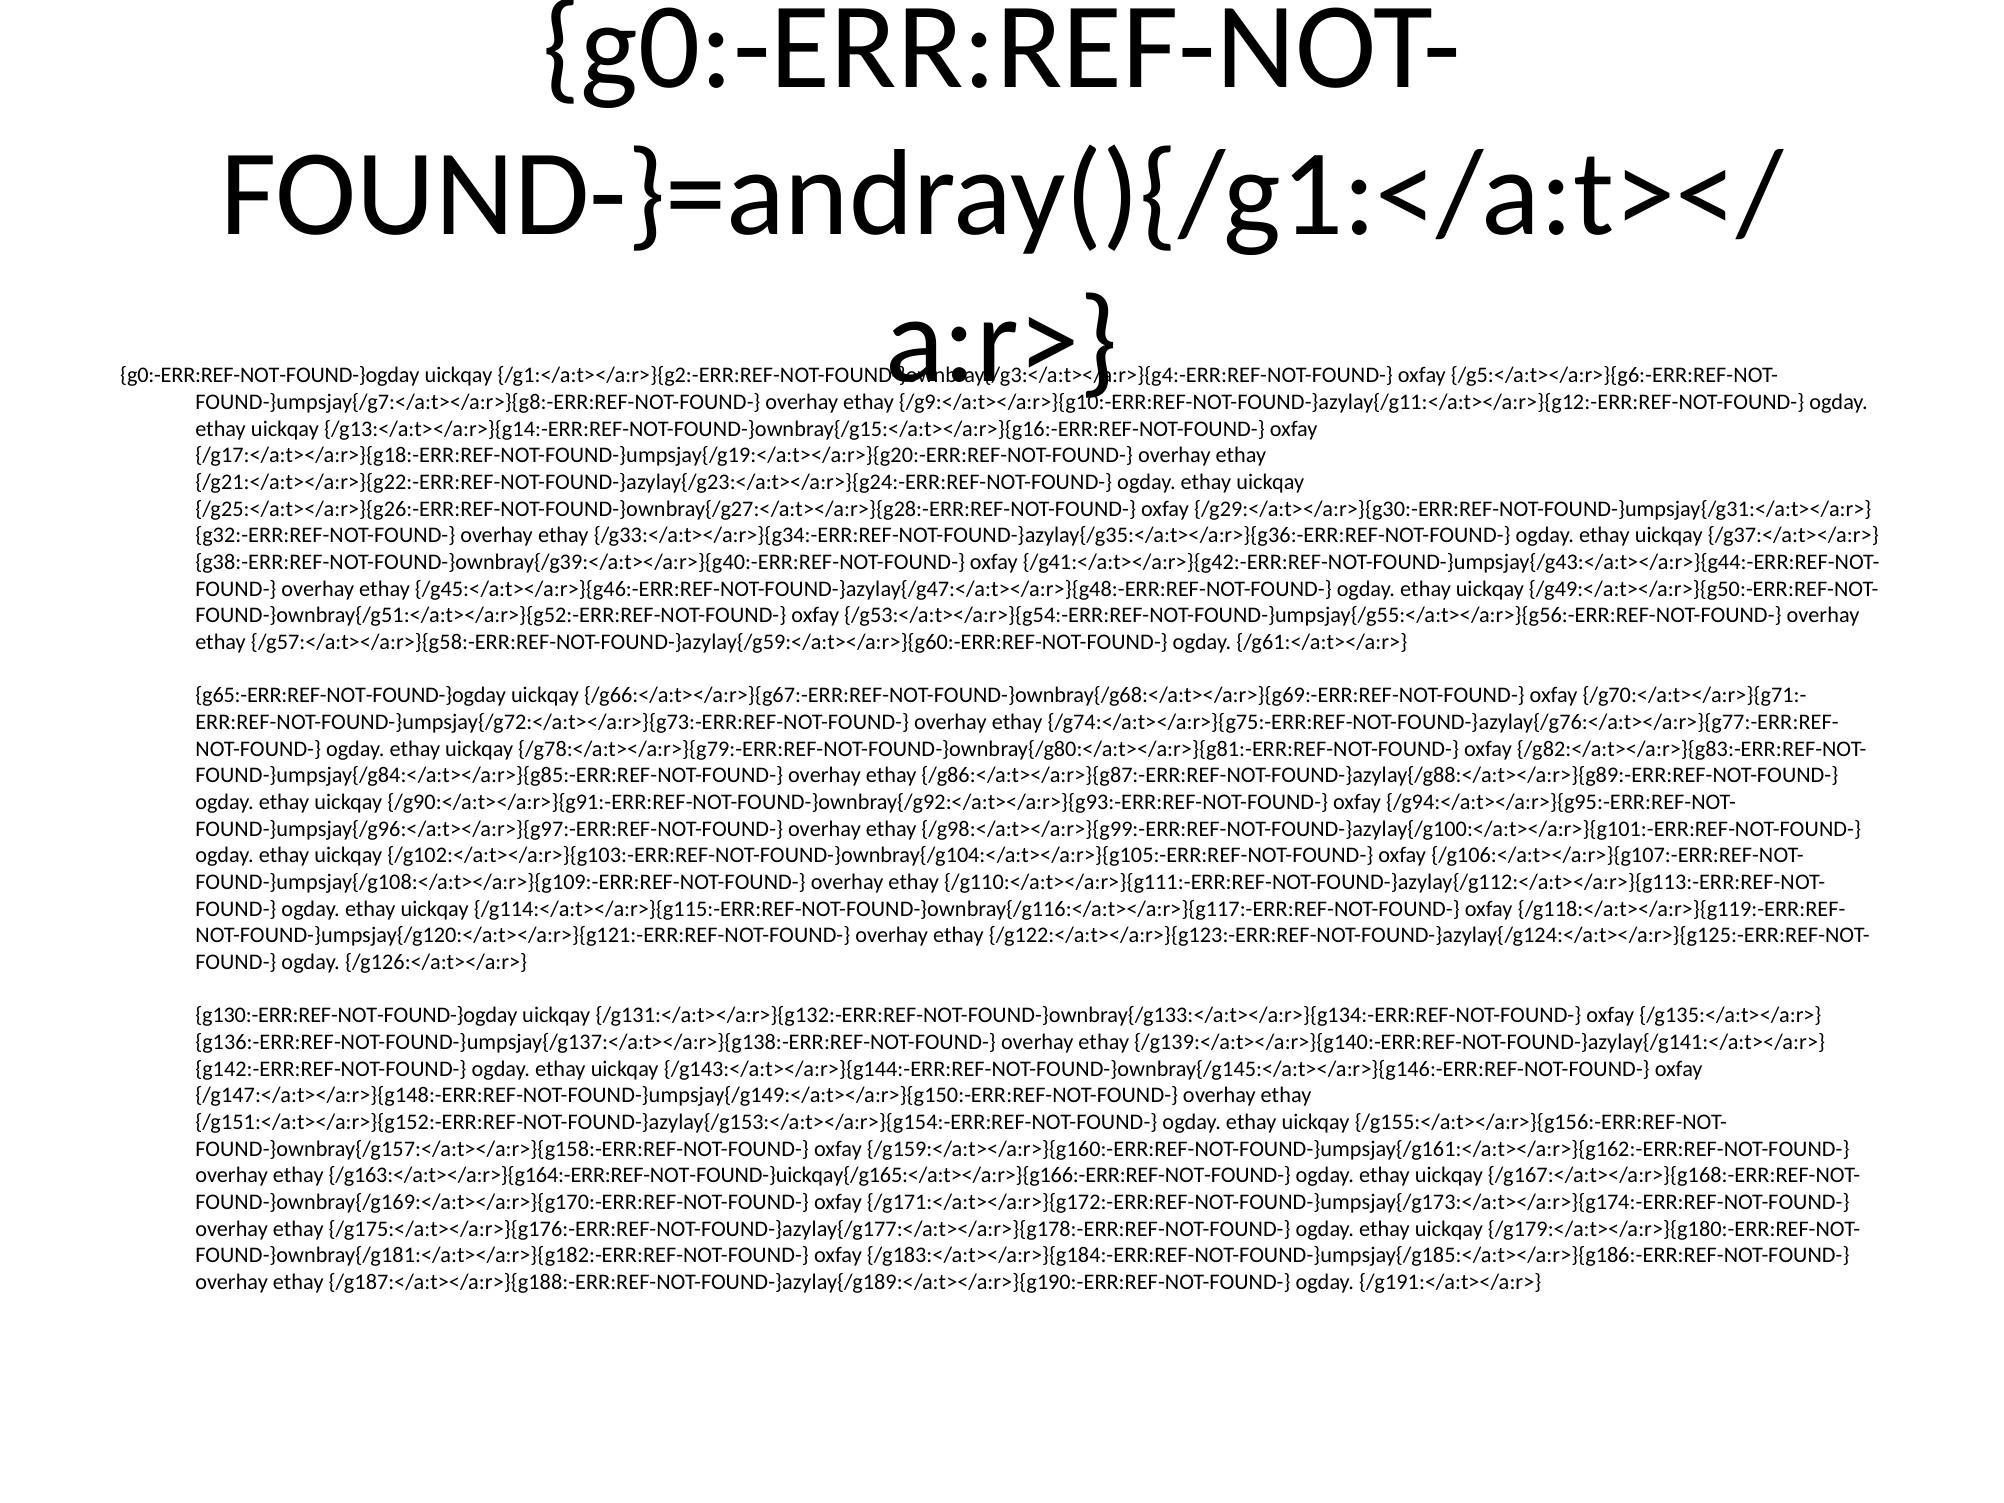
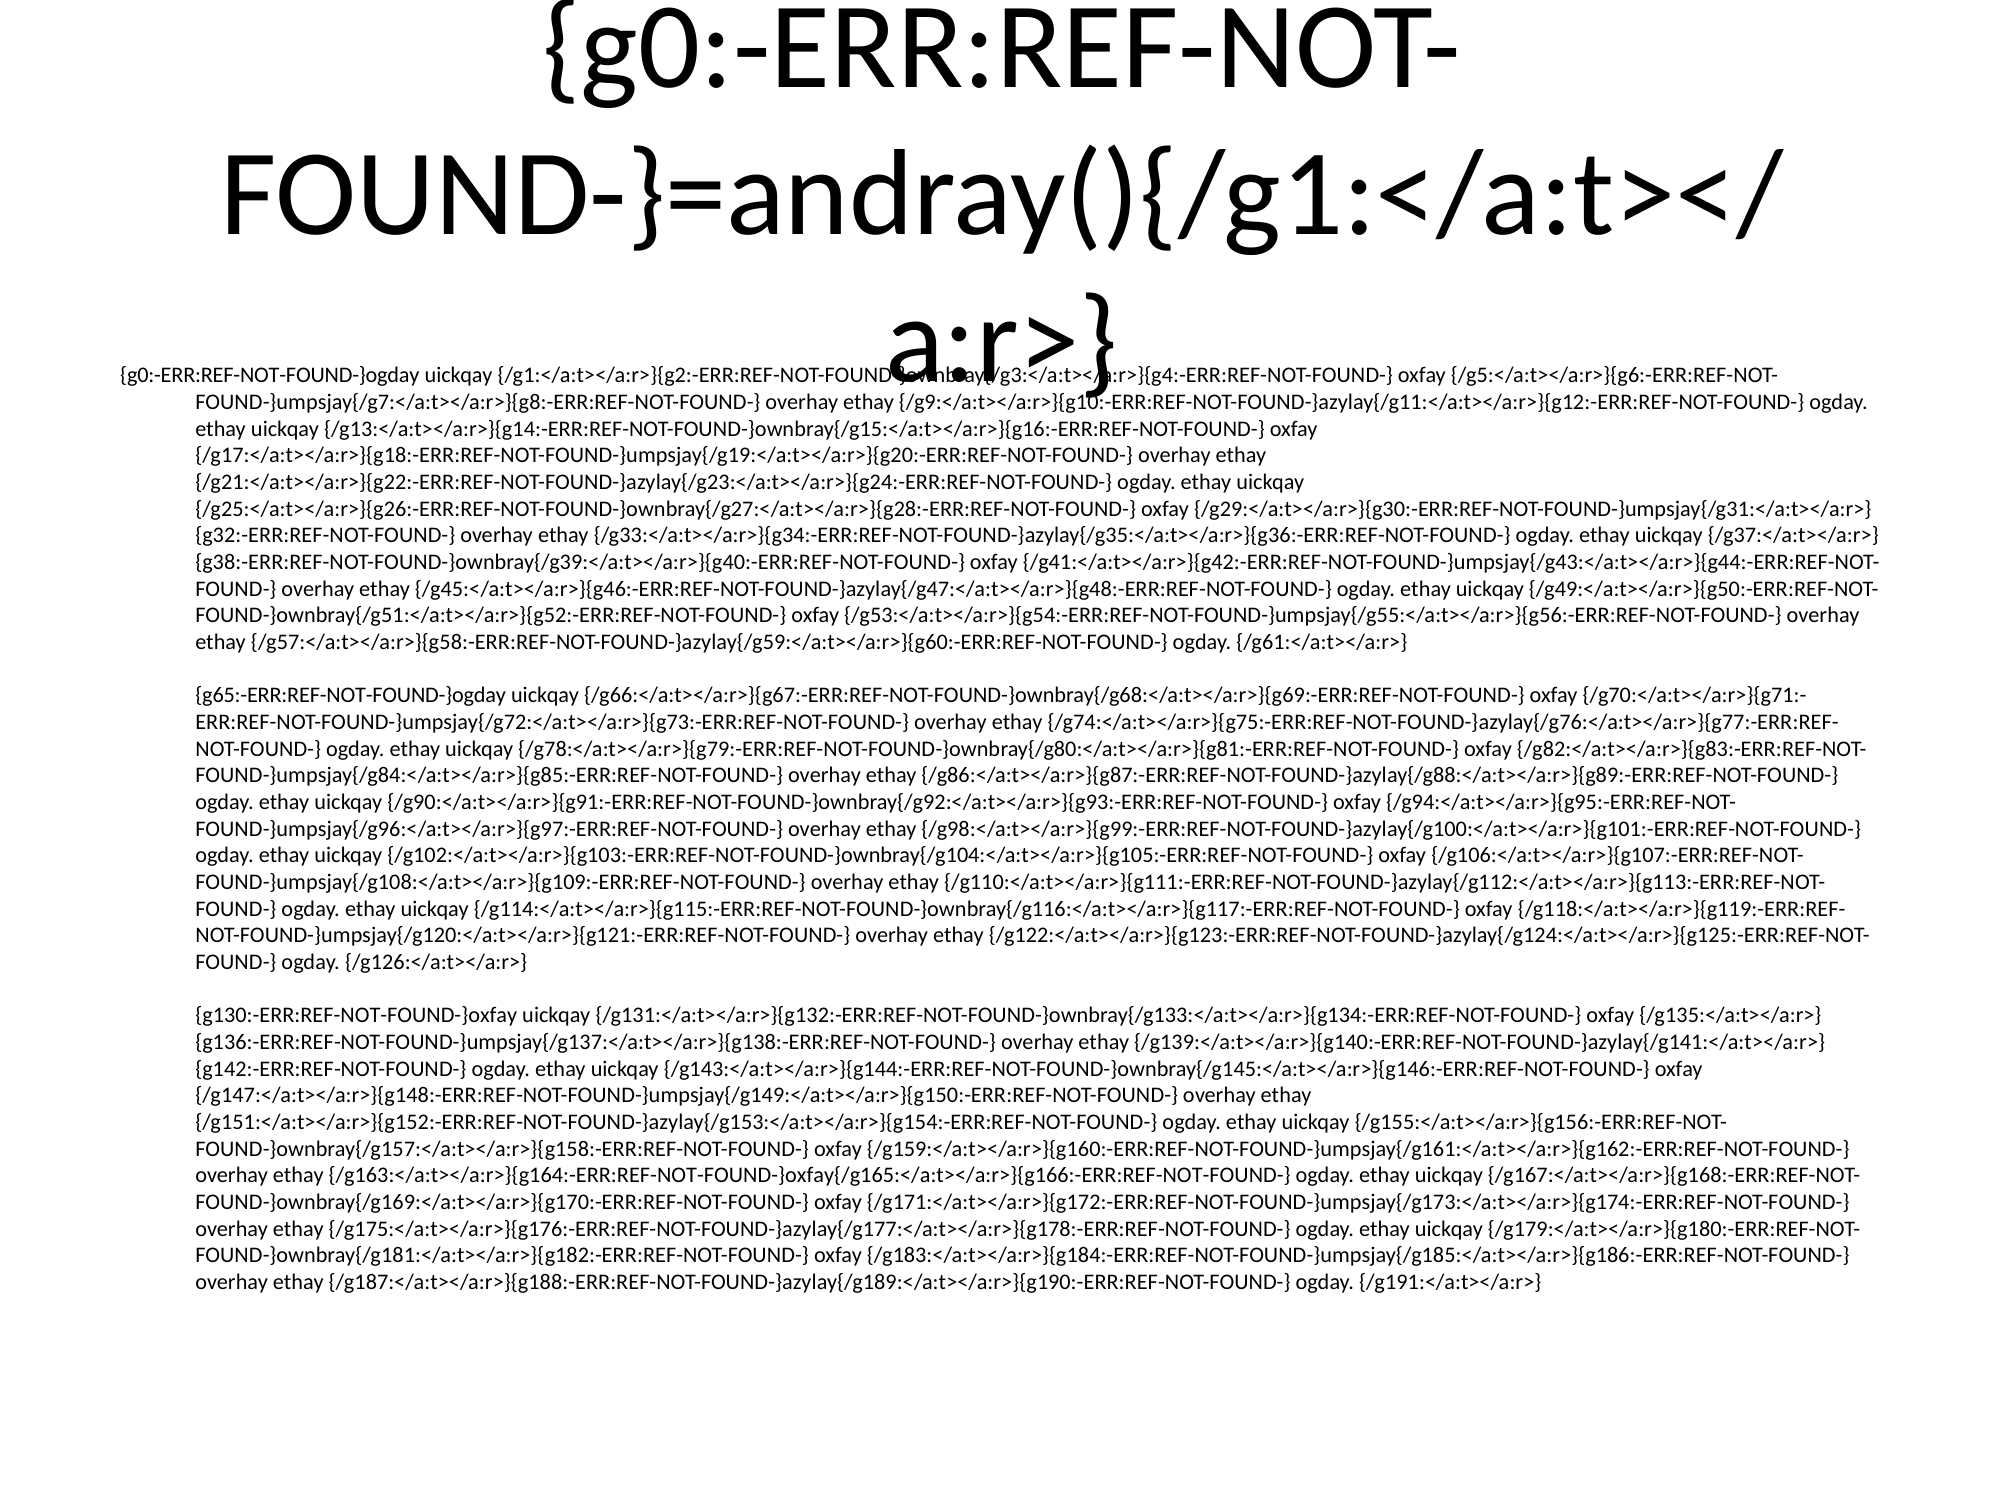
g130:-ERR:REF-NOT-FOUND-}ogday: g130:-ERR:REF-NOT-FOUND-}ogday -> g130:-ERR:REF-NOT-FOUND-}oxfay
/g163:</a:t></a:r>}{g164:-ERR:REF-NOT-FOUND-}uickqay{/g165:</a:t></a:r>}{g166:-ERR:REF-NOT-FOUND-: /g163:</a:t></a:r>}{g164:-ERR:REF-NOT-FOUND-}uickqay{/g165:</a:t></a:r>}{g166:-ERR:REF-NOT-FOUND- -> /g163:</a:t></a:r>}{g164:-ERR:REF-NOT-FOUND-}oxfay{/g165:</a:t></a:r>}{g166:-ERR:REF-NOT-FOUND-
